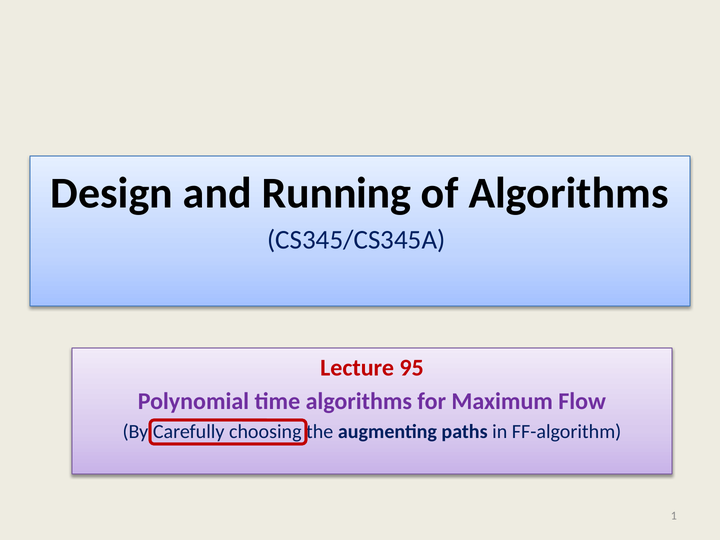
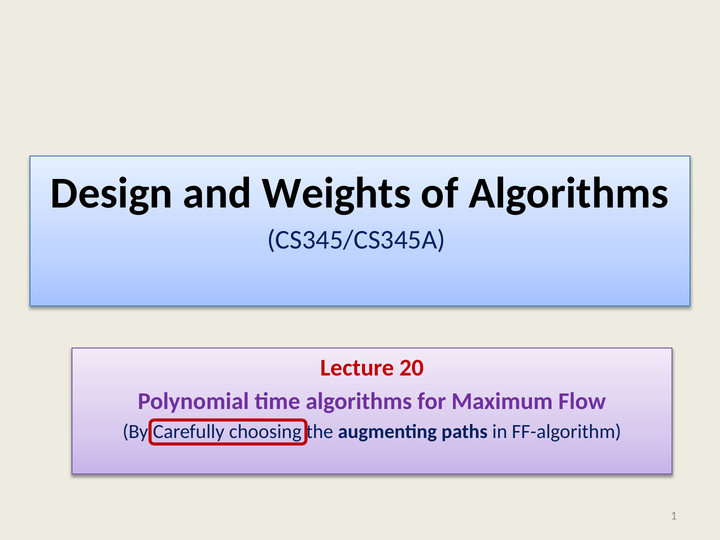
Running: Running -> Weights
95: 95 -> 20
